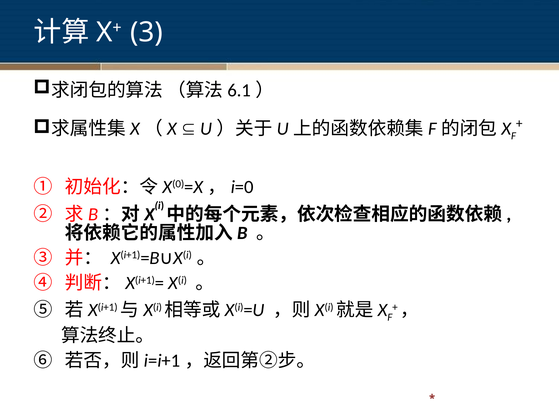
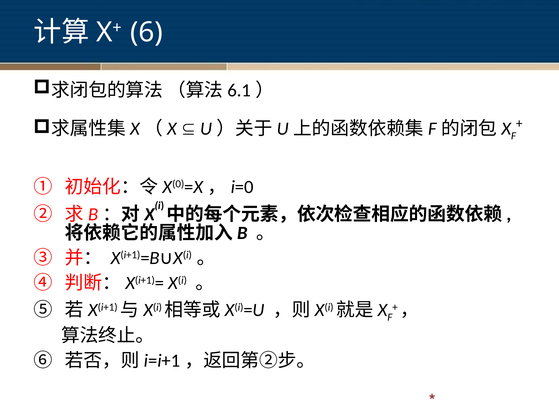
3: 3 -> 6
